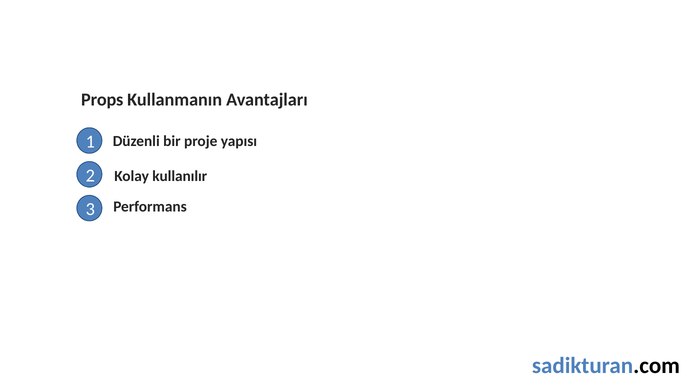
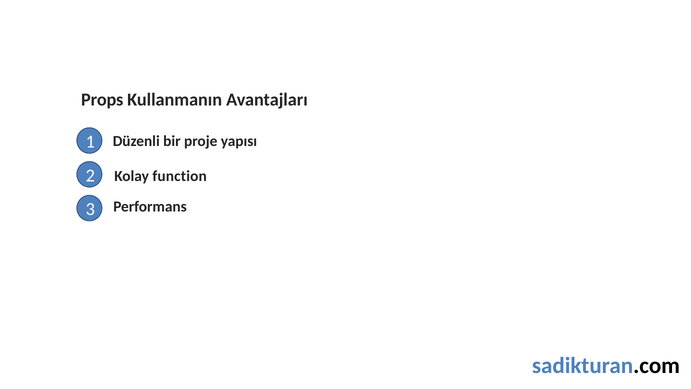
kullanılır: kullanılır -> function
